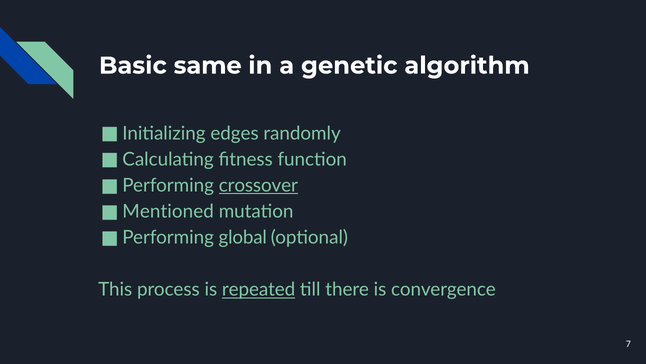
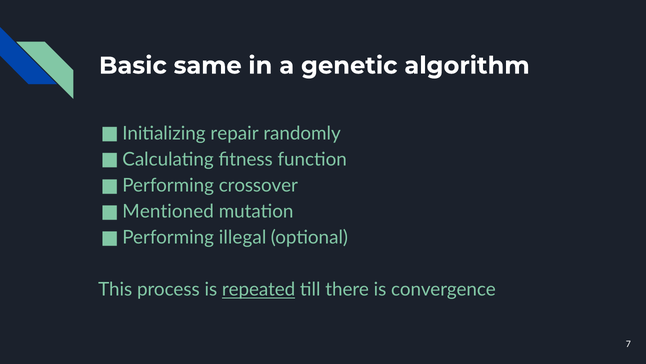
edges: edges -> repair
crossover underline: present -> none
global: global -> illegal
